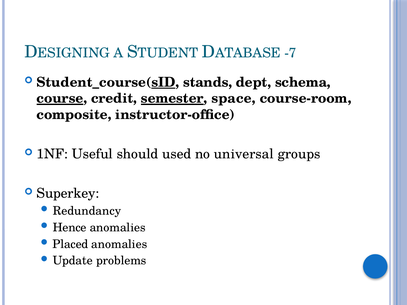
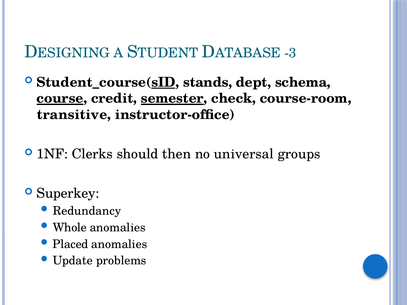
-7: -7 -> -3
space: space -> check
composite: composite -> transitive
Useful: Useful -> Clerks
used: used -> then
Hence: Hence -> Whole
